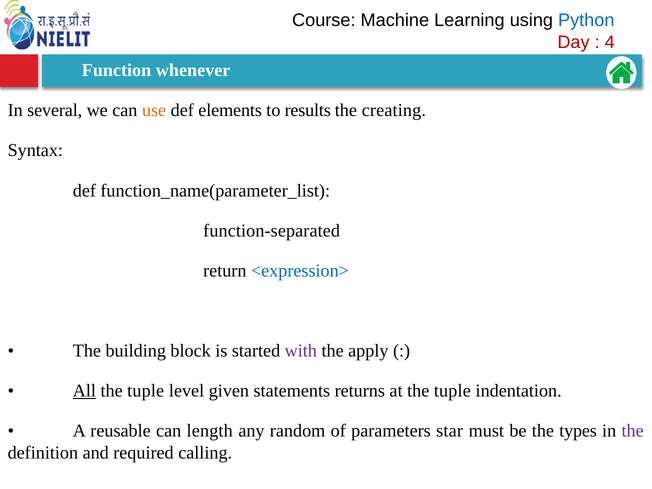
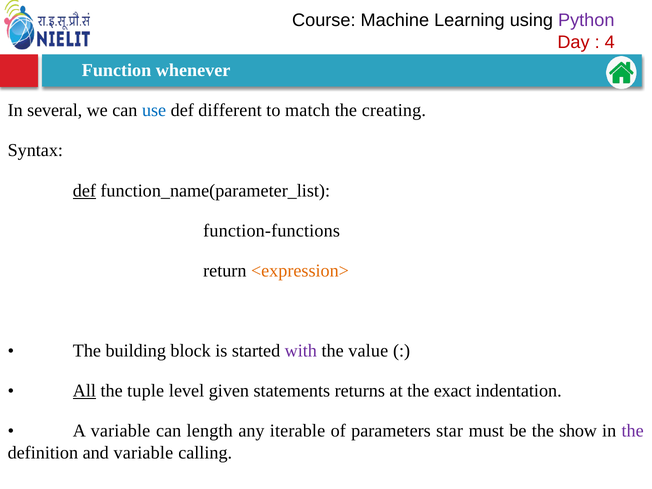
Python colour: blue -> purple
use colour: orange -> blue
elements: elements -> different
results: results -> match
def at (84, 191) underline: none -> present
function-separated: function-separated -> function-functions
<expression> colour: blue -> orange
apply: apply -> value
at the tuple: tuple -> exact
A reusable: reusable -> variable
random: random -> iterable
types: types -> show
and required: required -> variable
